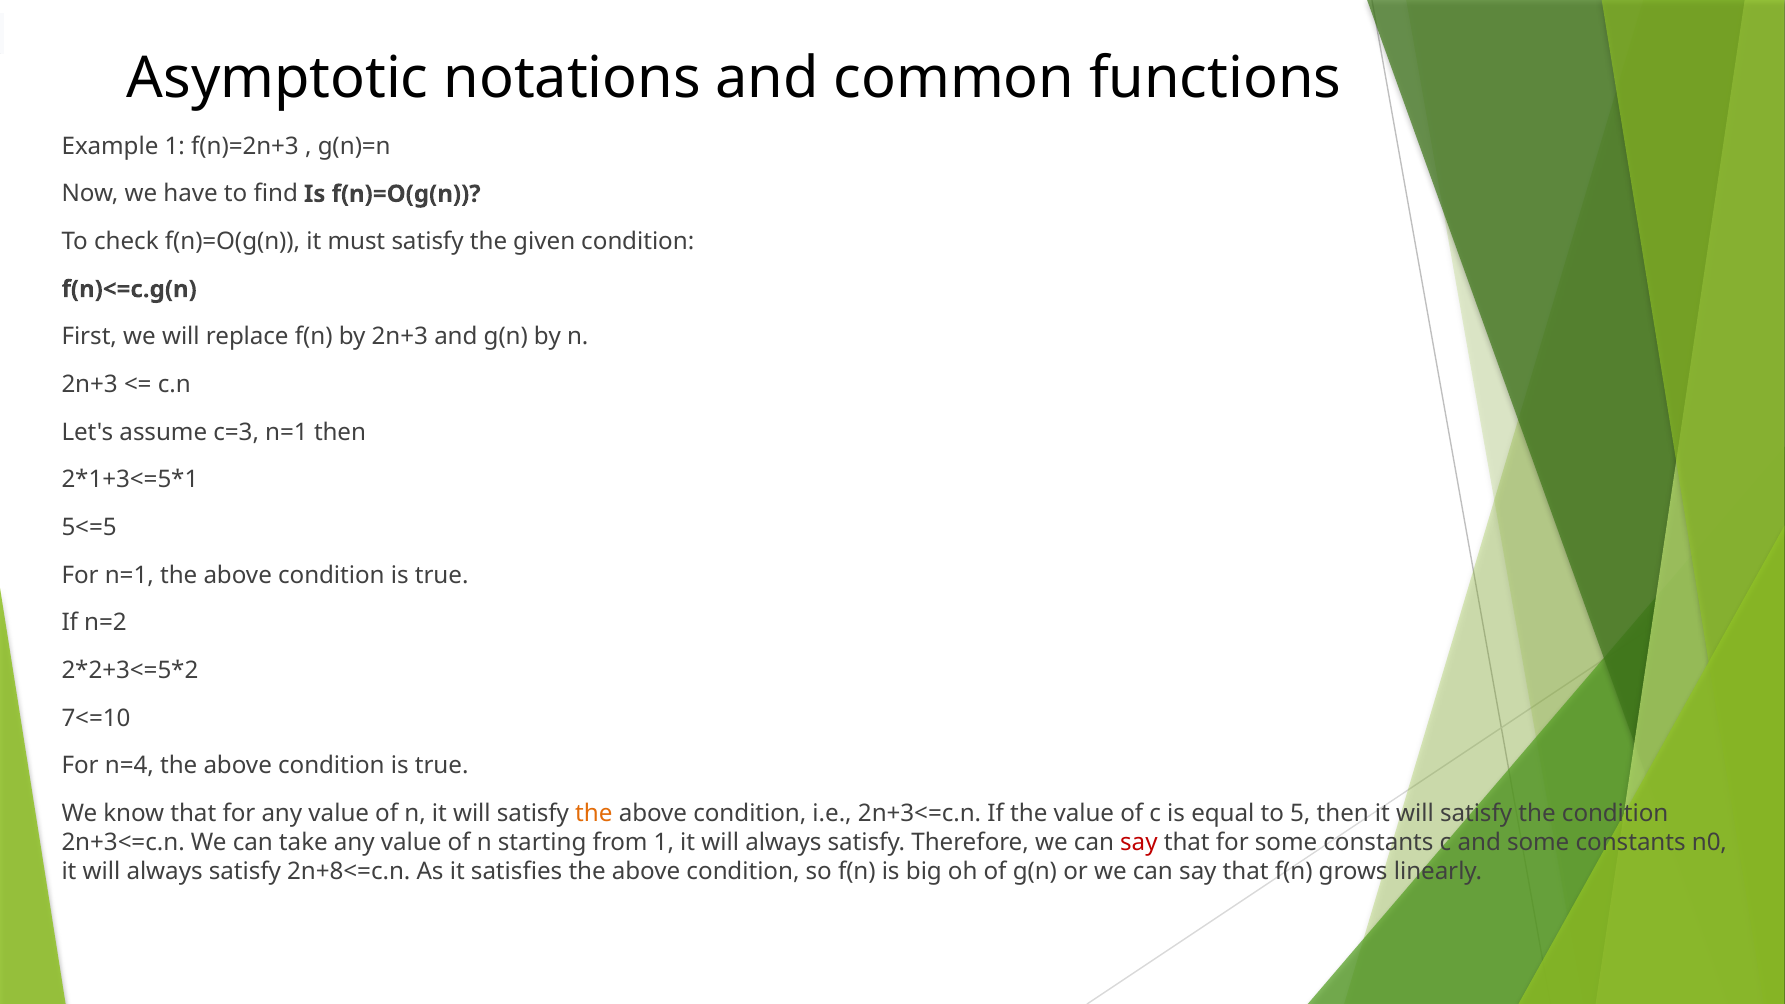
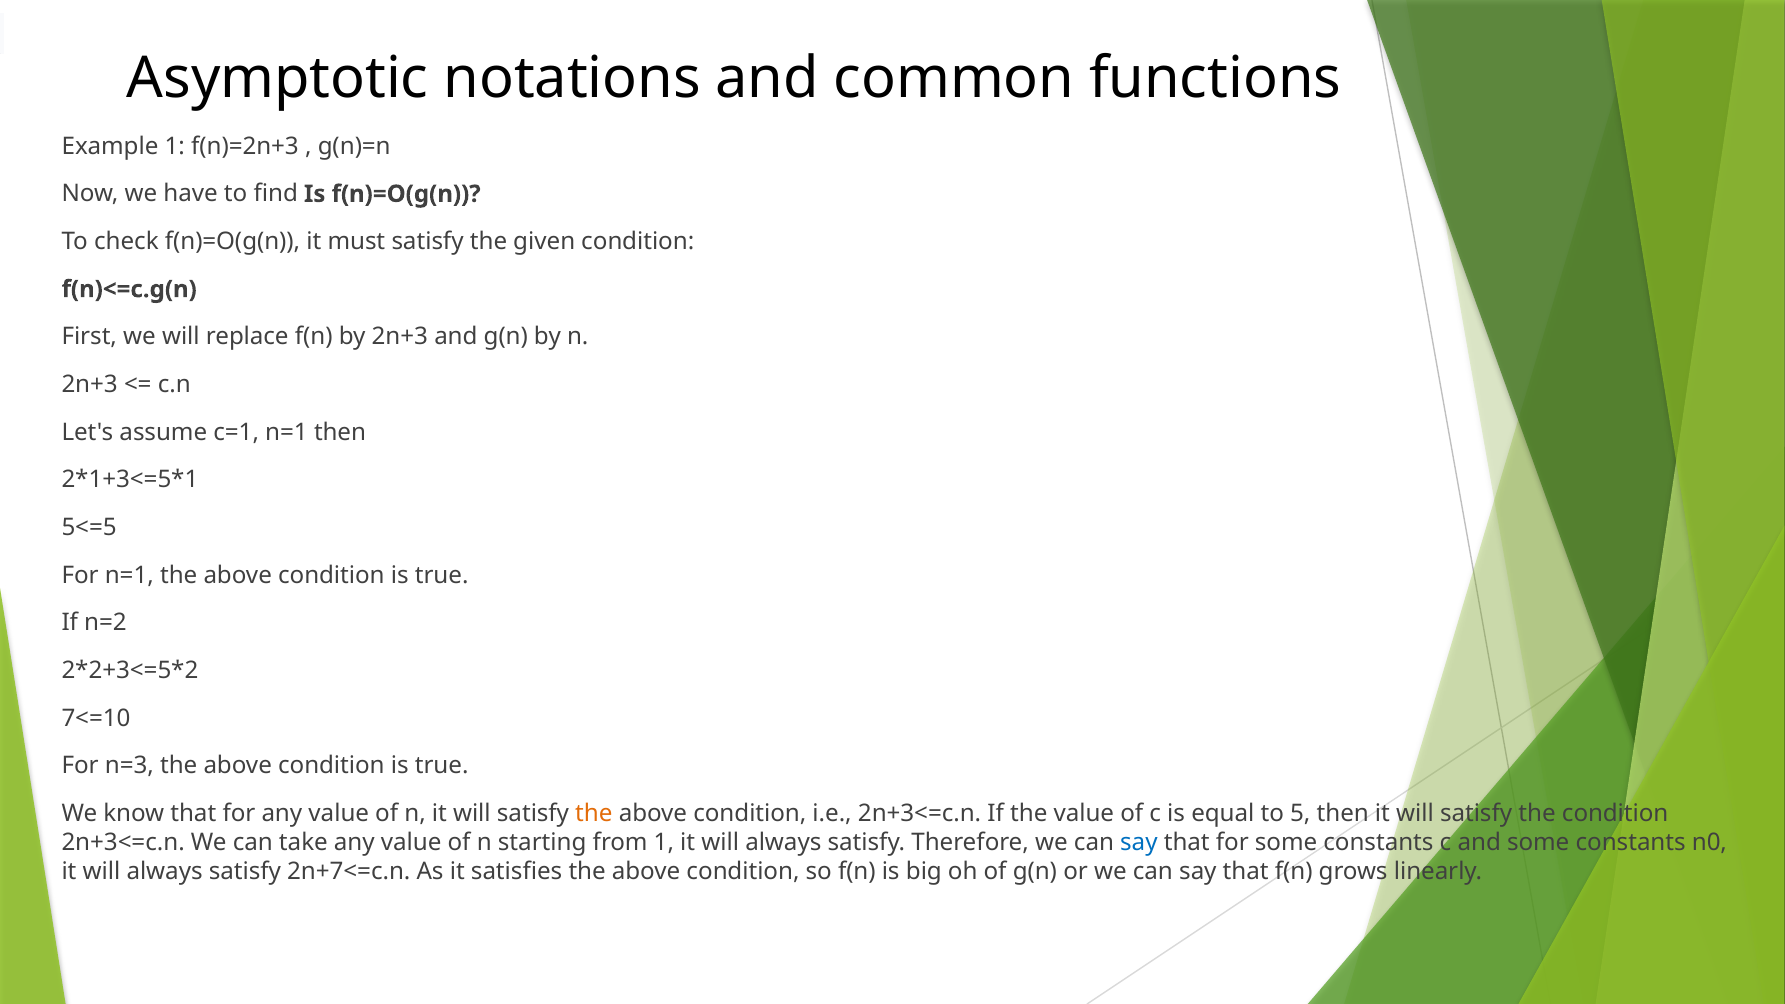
c=3: c=3 -> c=1
n=4: n=4 -> n=3
say at (1139, 842) colour: red -> blue
2n+8<=c.n: 2n+8<=c.n -> 2n+7<=c.n
